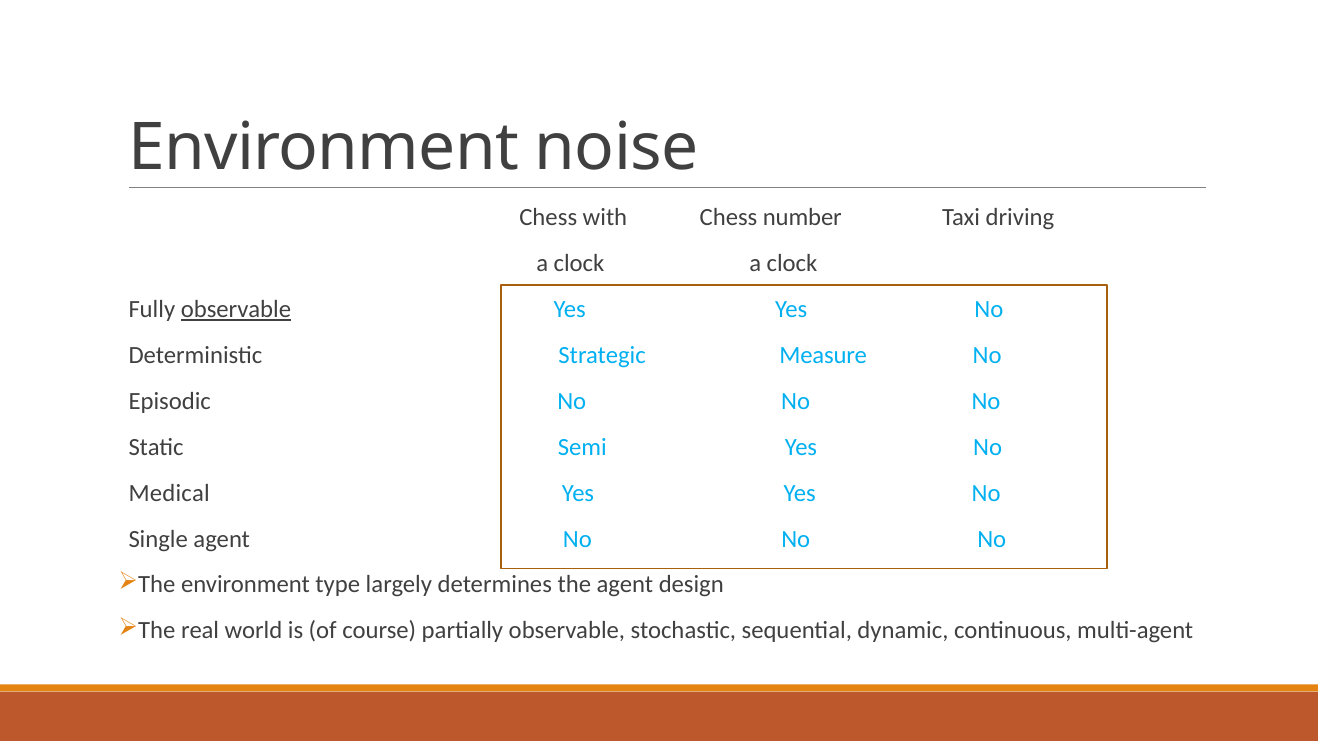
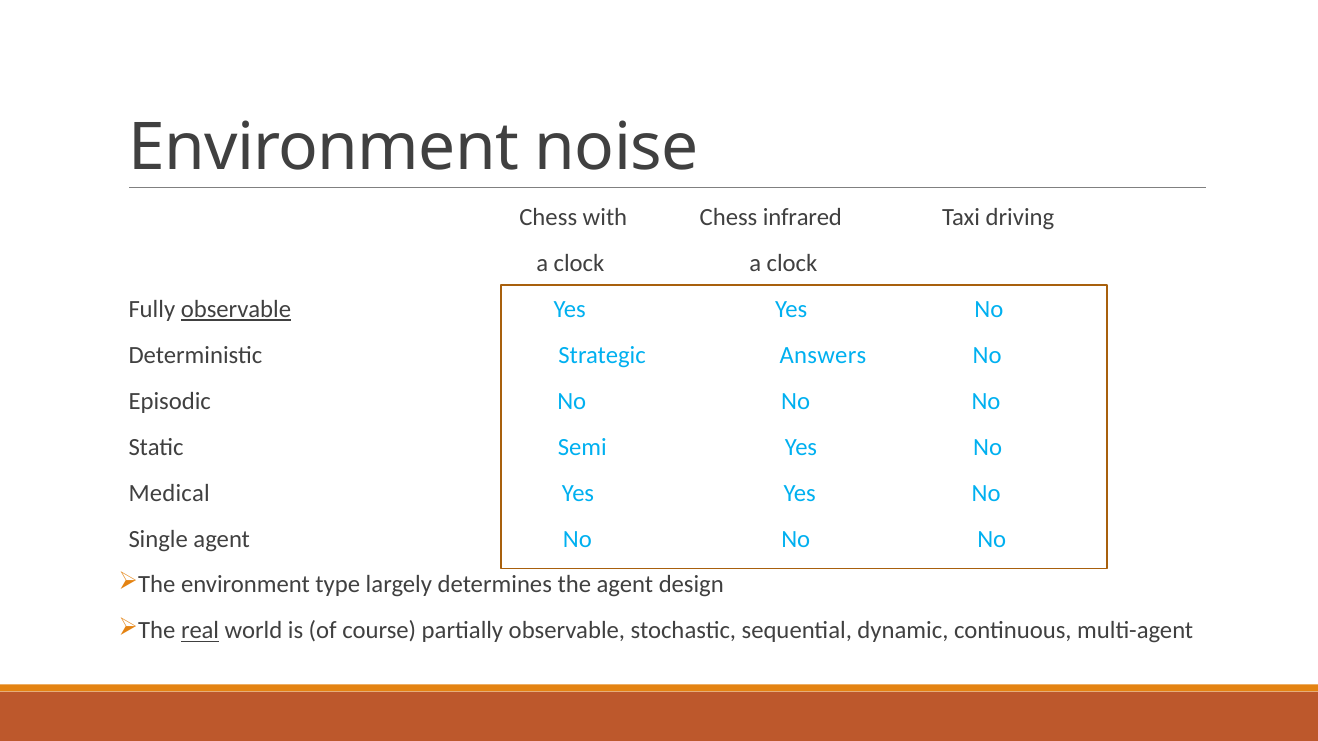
number: number -> infrared
Measure: Measure -> Answers
real underline: none -> present
